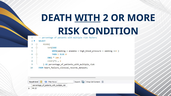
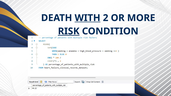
RISK underline: none -> present
